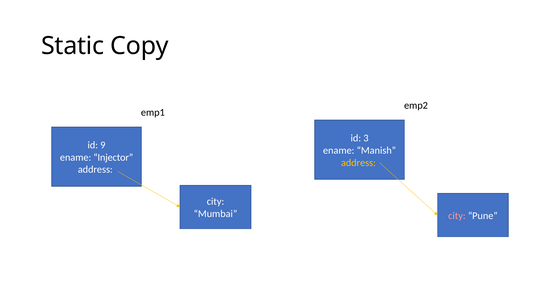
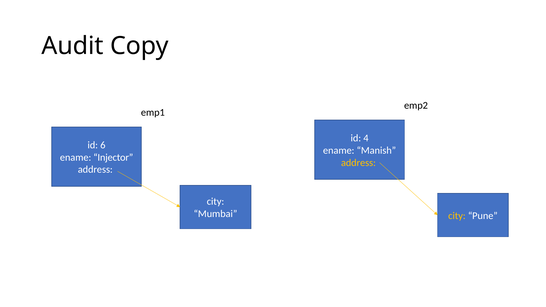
Static: Static -> Audit
3: 3 -> 4
9: 9 -> 6
city at (457, 216) colour: pink -> yellow
